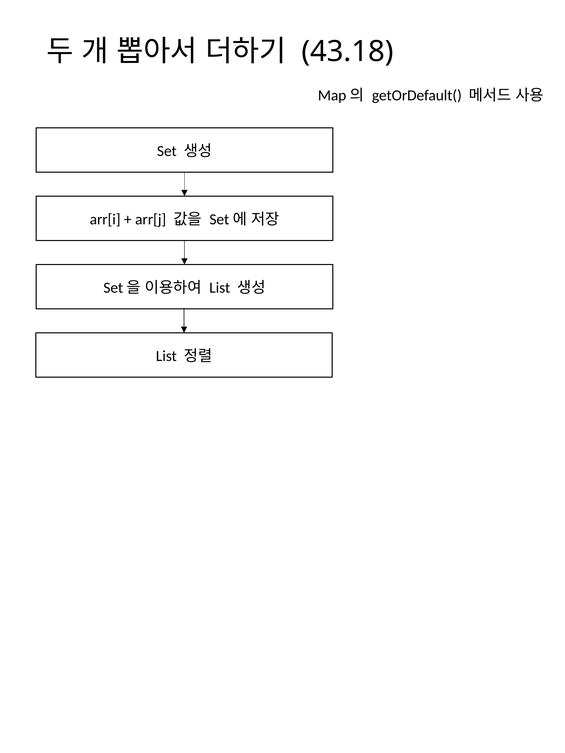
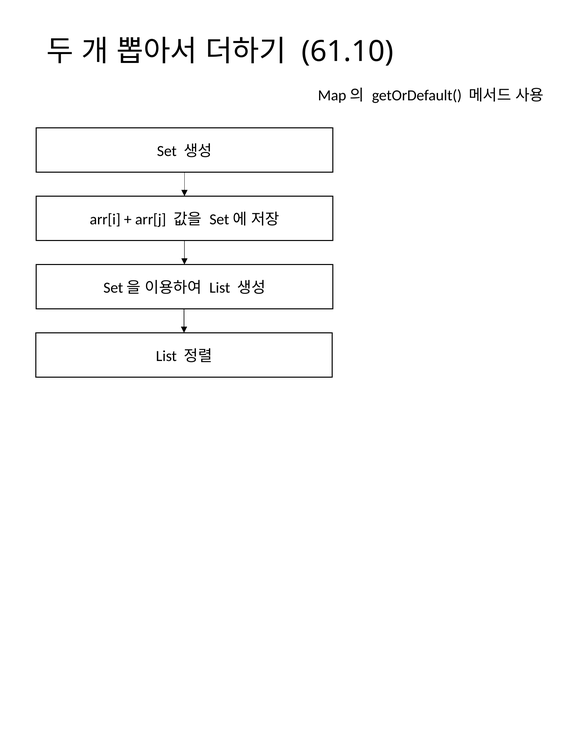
43.18: 43.18 -> 61.10
